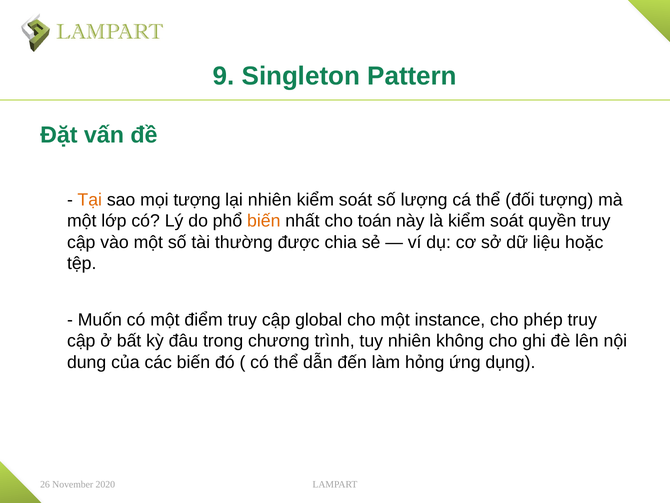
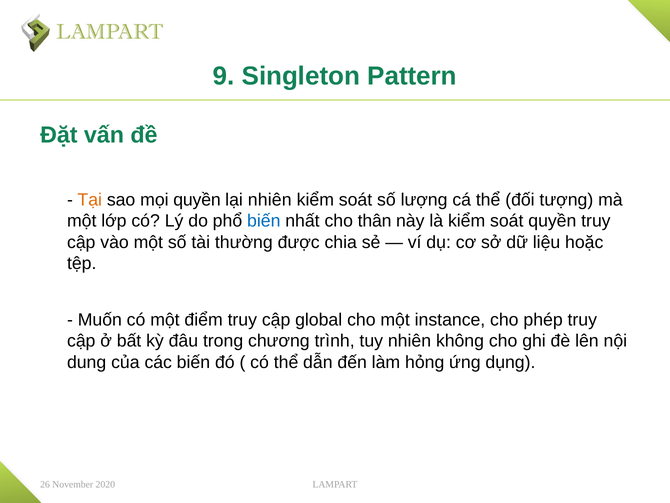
mọi tượng: tượng -> quyền
biến at (264, 221) colour: orange -> blue
toán: toán -> thân
